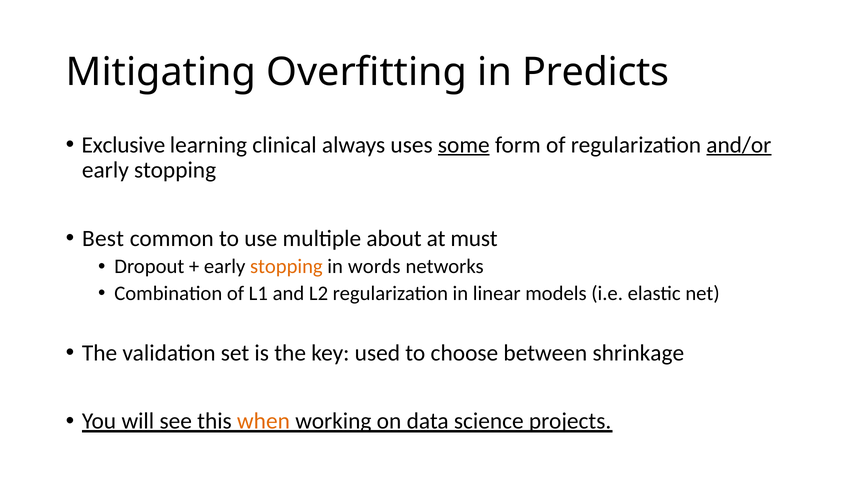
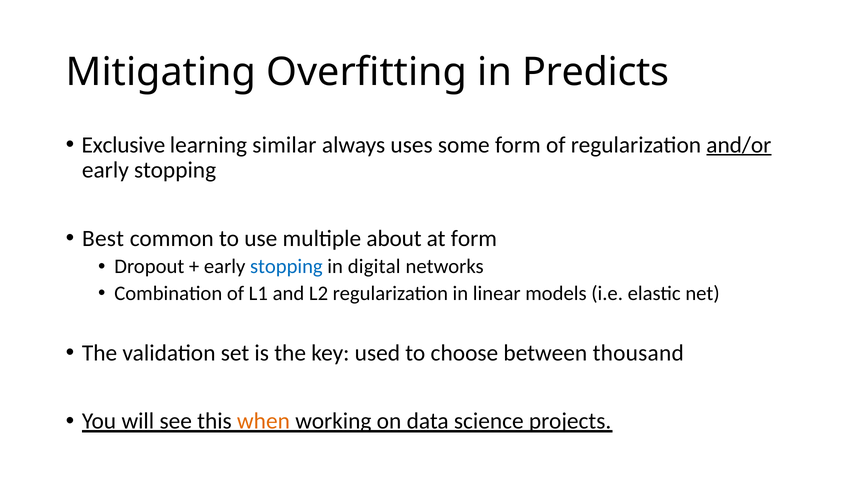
clinical: clinical -> similar
some underline: present -> none
at must: must -> form
stopping at (286, 267) colour: orange -> blue
words: words -> digital
shrinkage: shrinkage -> thousand
